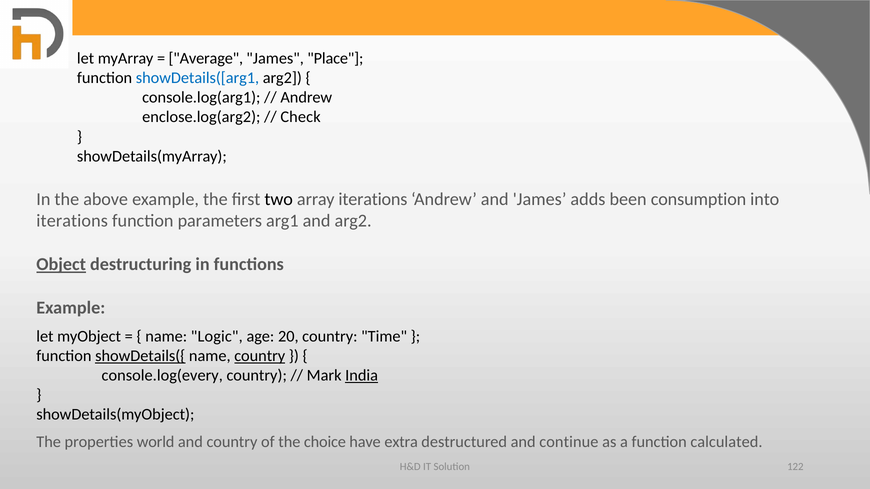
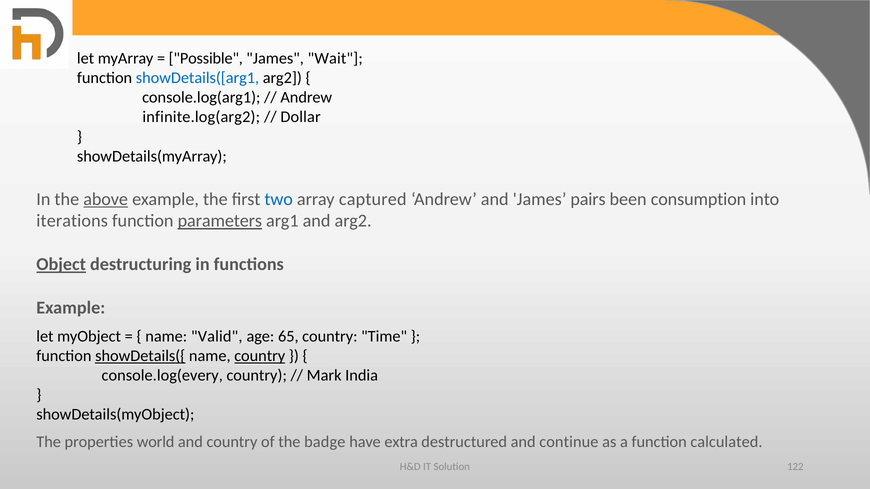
Average: Average -> Possible
Place: Place -> Wait
enclose.log(arg2: enclose.log(arg2 -> infinite.log(arg2
Check: Check -> Dollar
above underline: none -> present
two colour: black -> blue
array iterations: iterations -> captured
adds: adds -> pairs
parameters underline: none -> present
Logic: Logic -> Valid
20: 20 -> 65
India underline: present -> none
choice: choice -> badge
